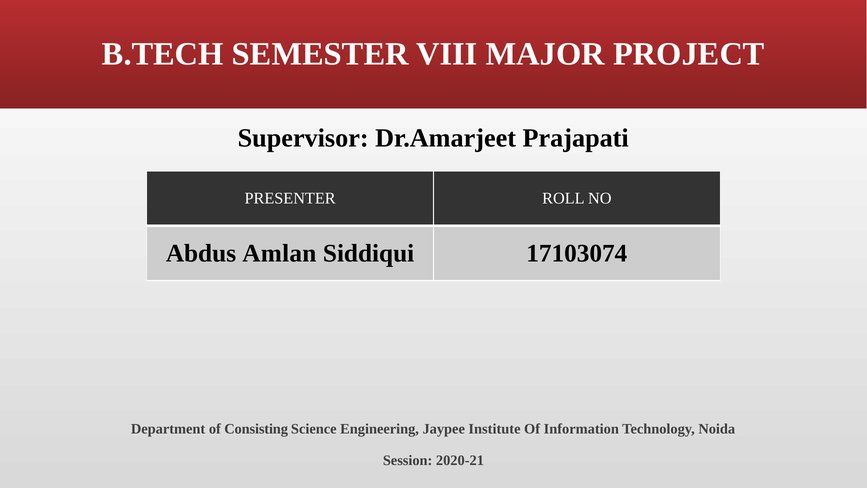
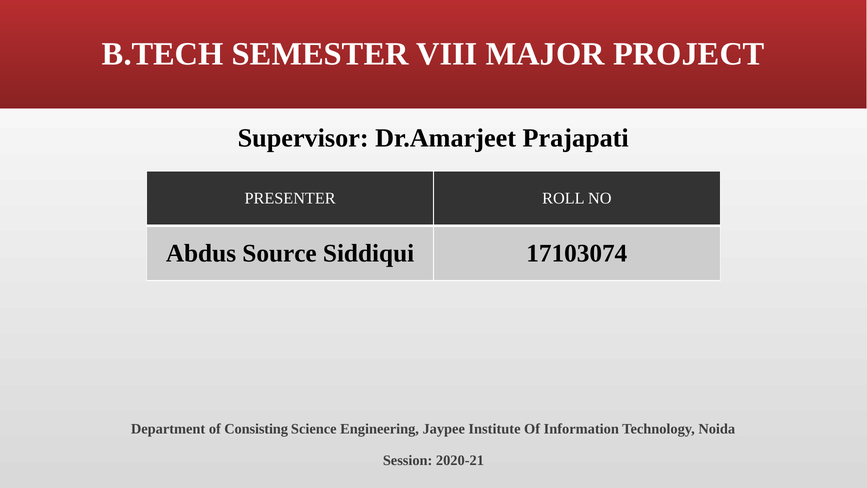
Amlan: Amlan -> Source
